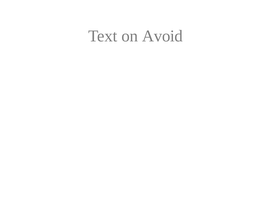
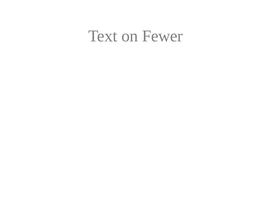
Avoid: Avoid -> Fewer
